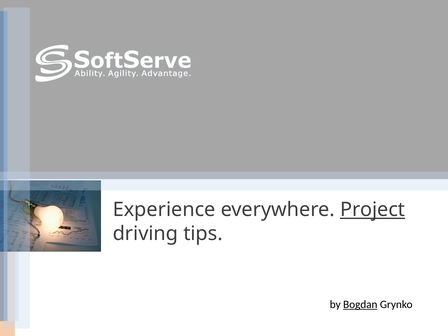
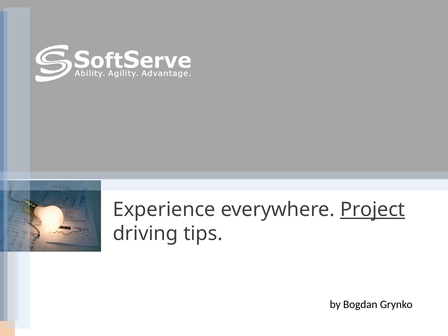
Bogdan underline: present -> none
